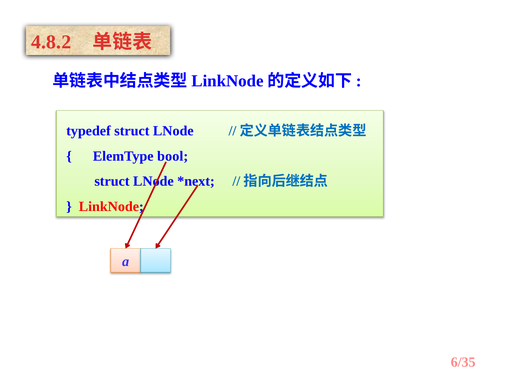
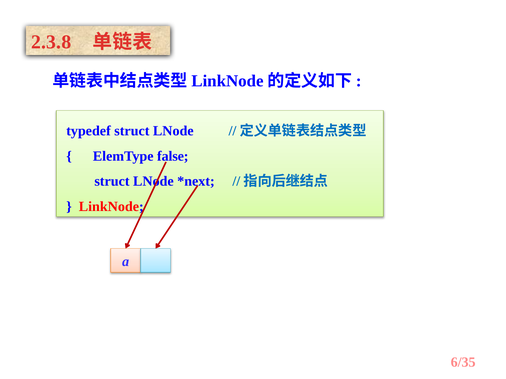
4.8.2: 4.8.2 -> 2.3.8
bool: bool -> false
